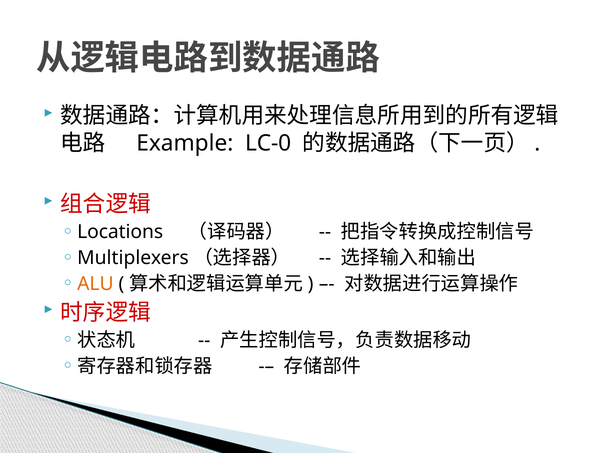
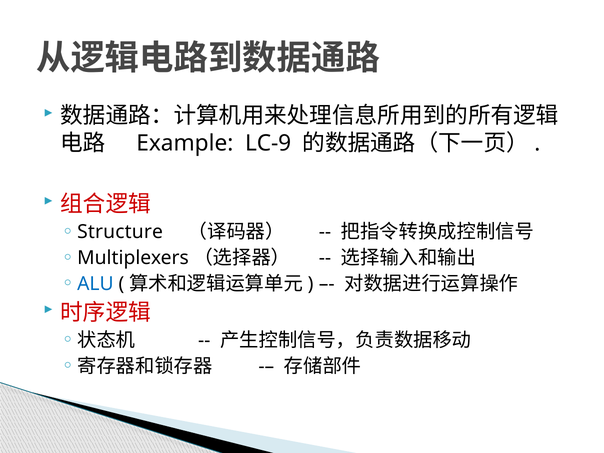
LC-0: LC-0 -> LC-9
Locations: Locations -> Structure
ALU colour: orange -> blue
